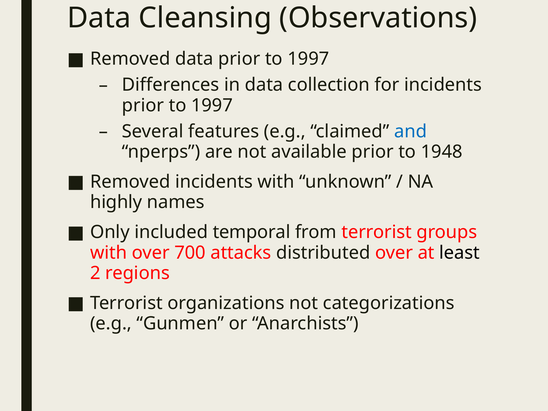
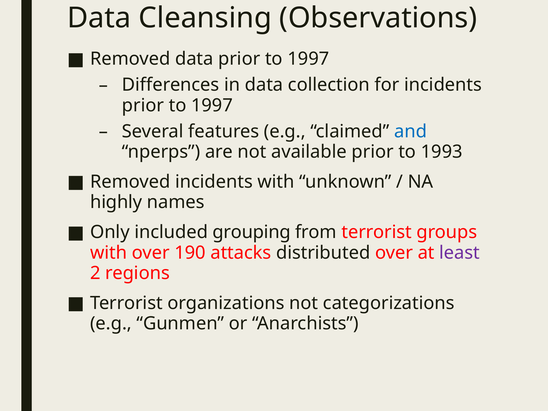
1948: 1948 -> 1993
temporal: temporal -> grouping
700: 700 -> 190
least colour: black -> purple
